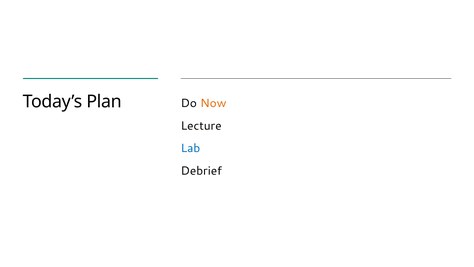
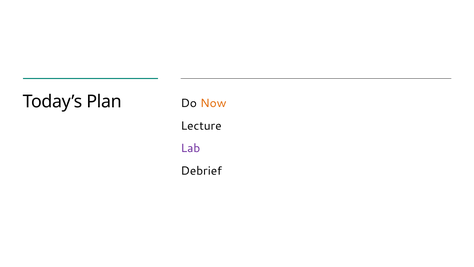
Lab colour: blue -> purple
